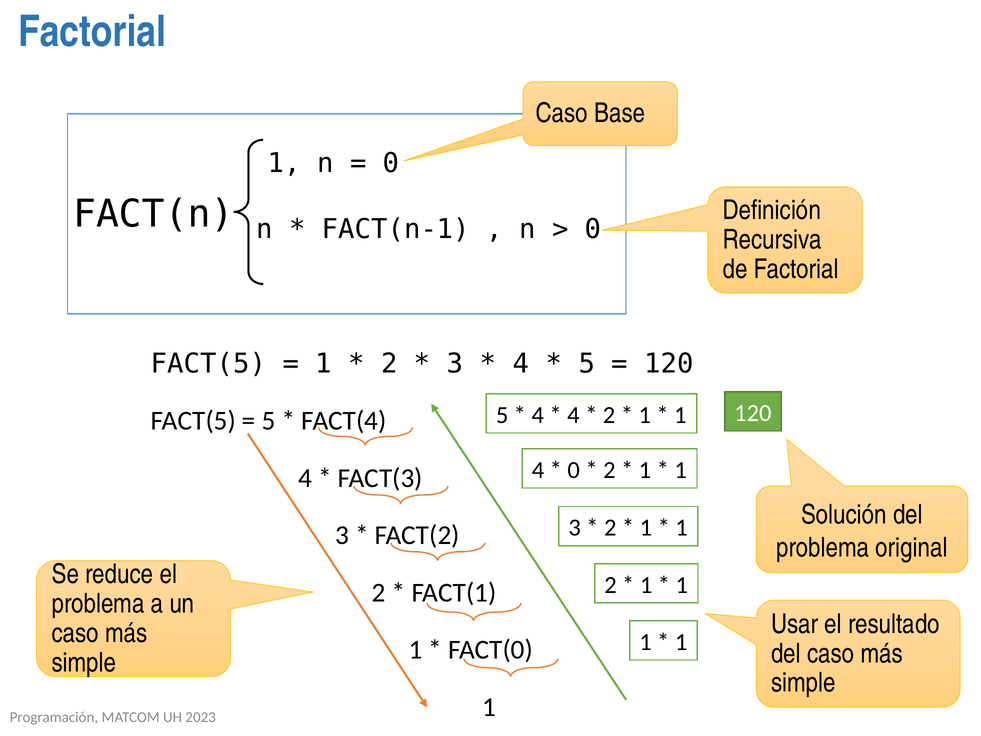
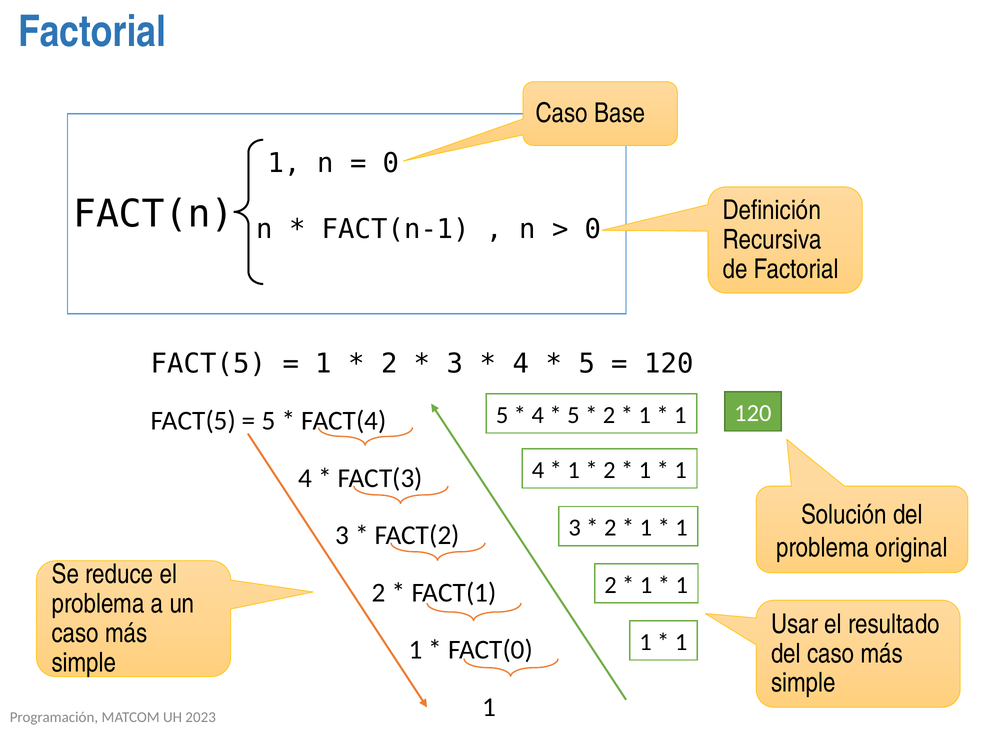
4 at (573, 415): 4 -> 5
0 at (574, 470): 0 -> 1
